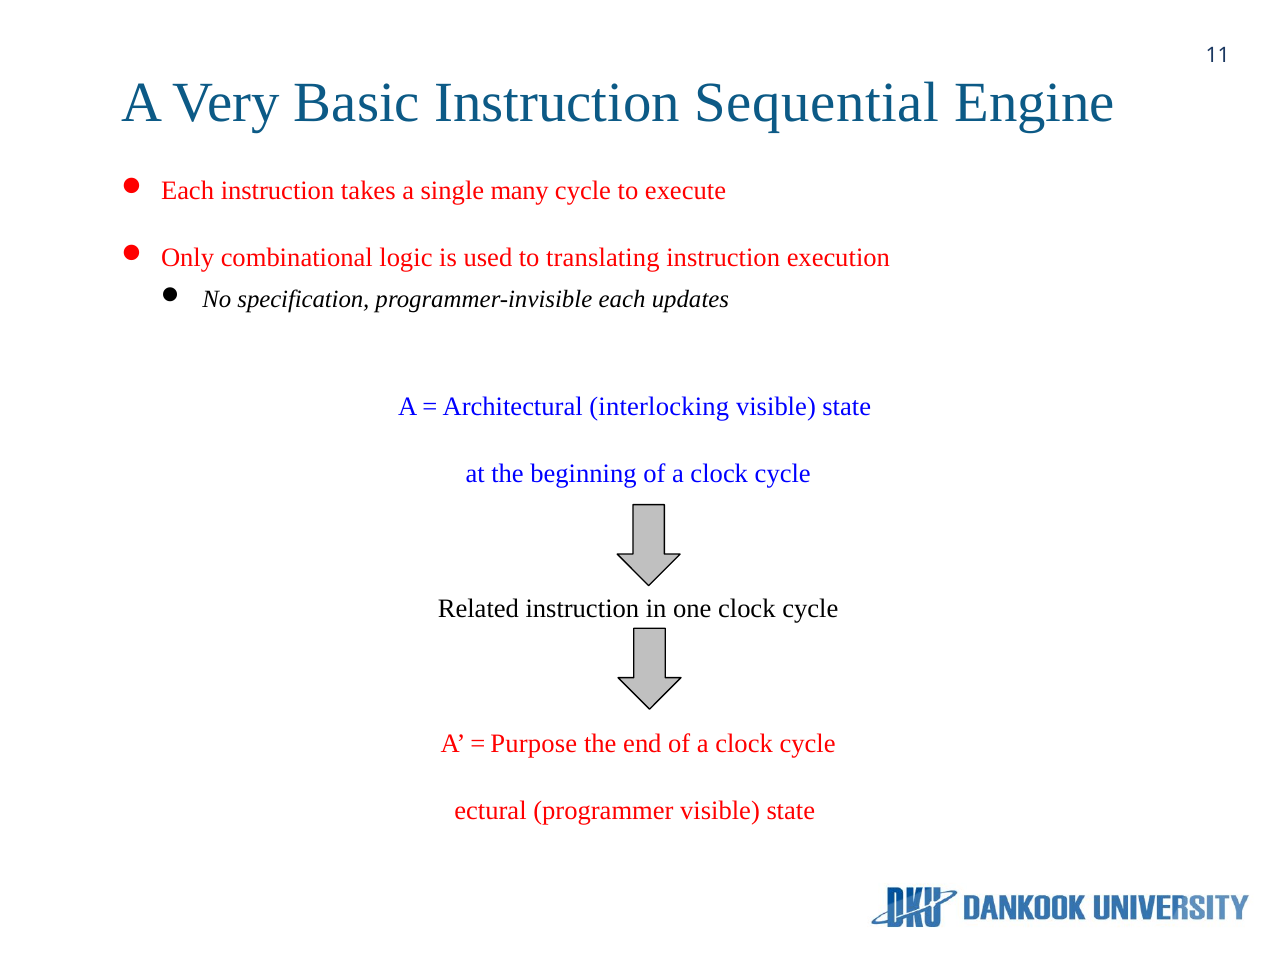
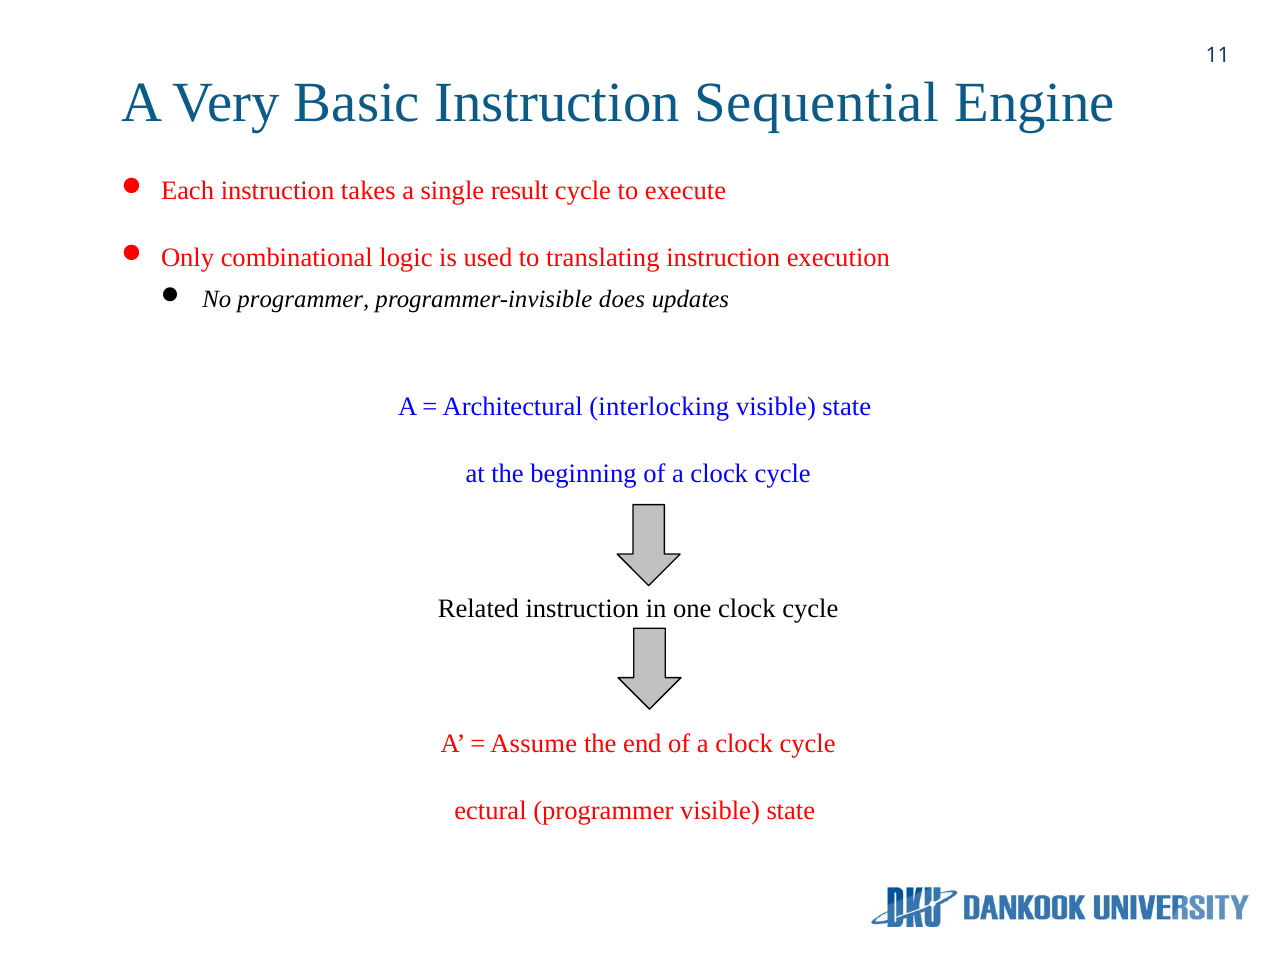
many: many -> result
No specification: specification -> programmer
programmer-invisible each: each -> does
Purpose: Purpose -> Assume
